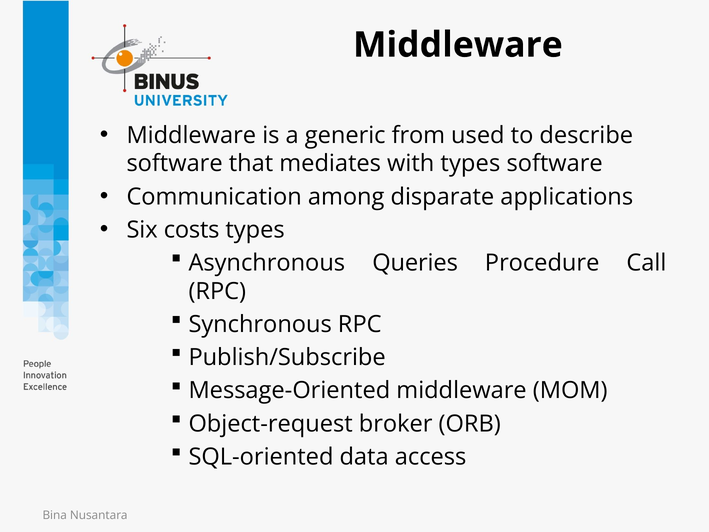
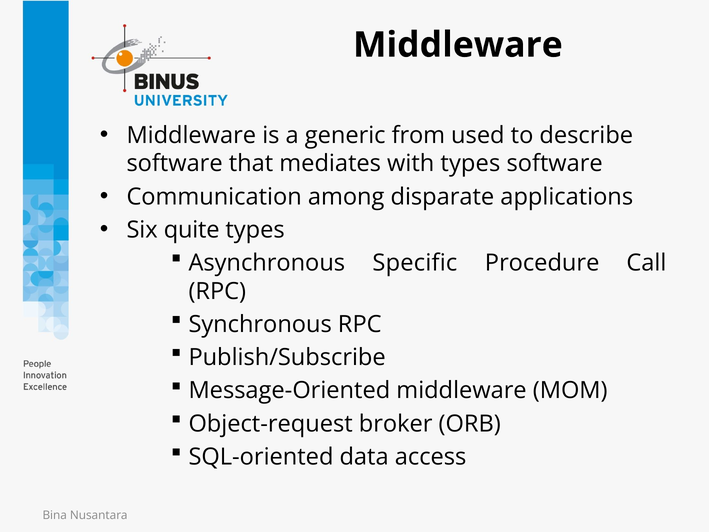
costs: costs -> quite
Queries: Queries -> Specific
